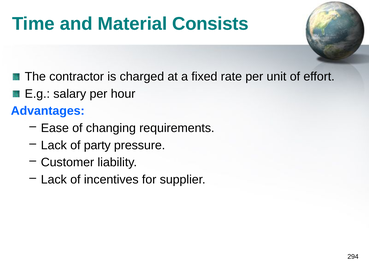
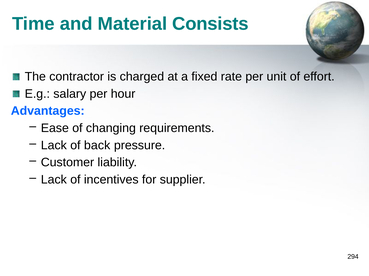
party: party -> back
